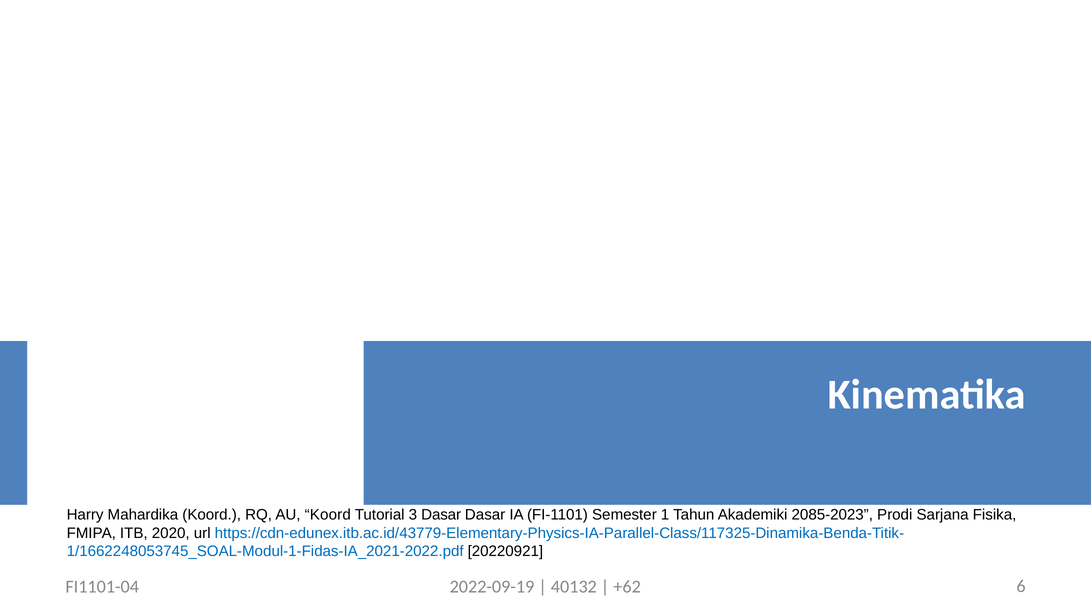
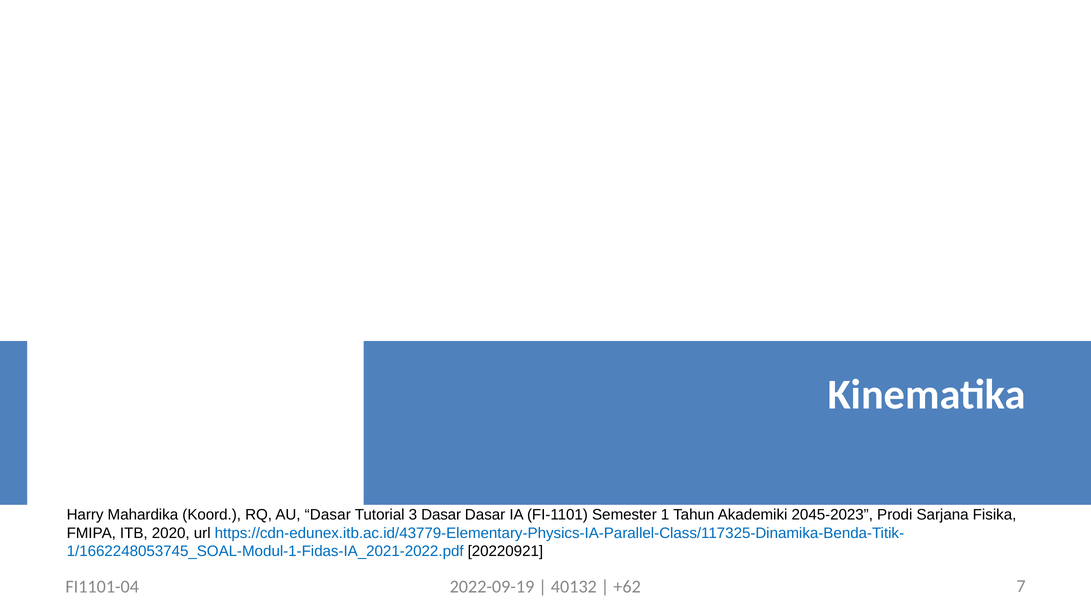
AU Koord: Koord -> Dasar
2085-2023: 2085-2023 -> 2045-2023
6: 6 -> 7
